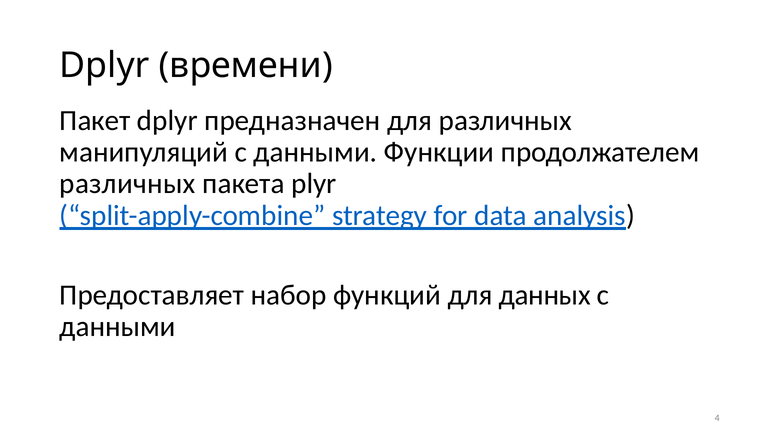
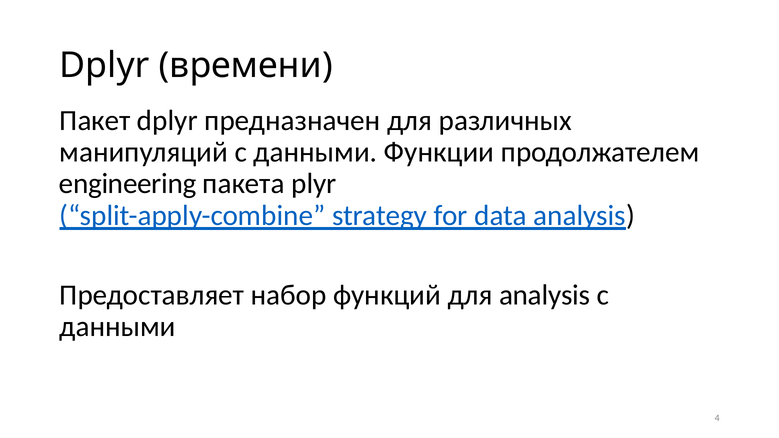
различных at (127, 184): различных -> engineering
для данных: данных -> analysis
